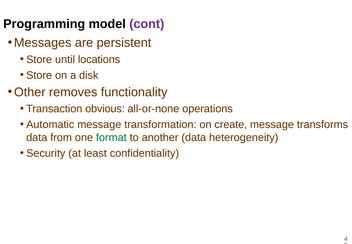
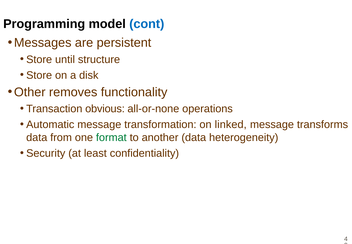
cont colour: purple -> blue
locations: locations -> structure
create: create -> linked
